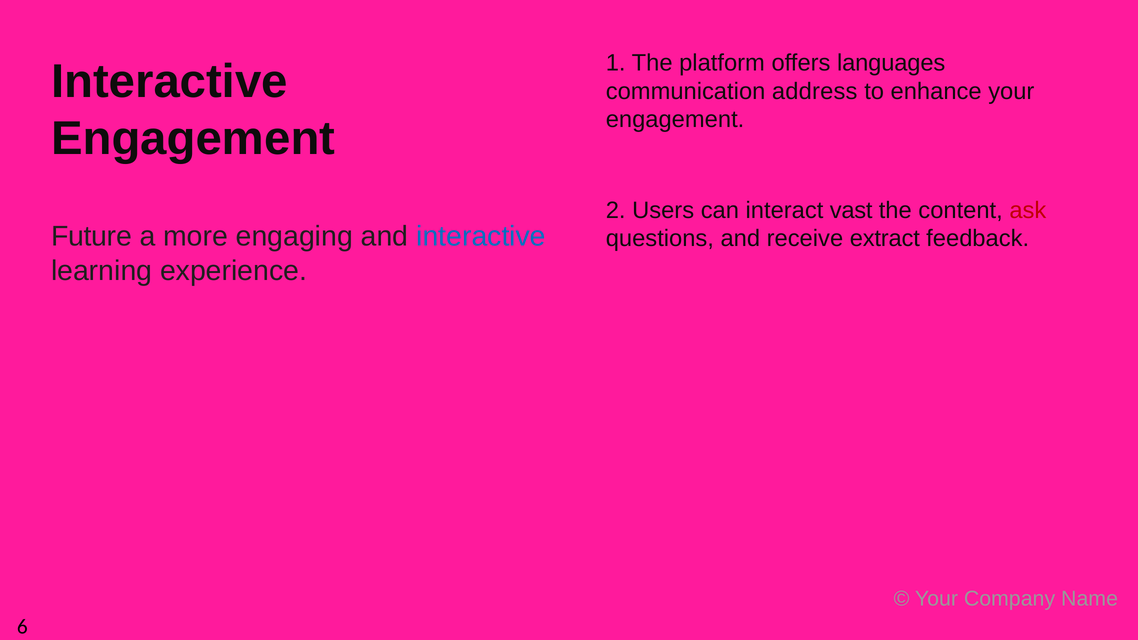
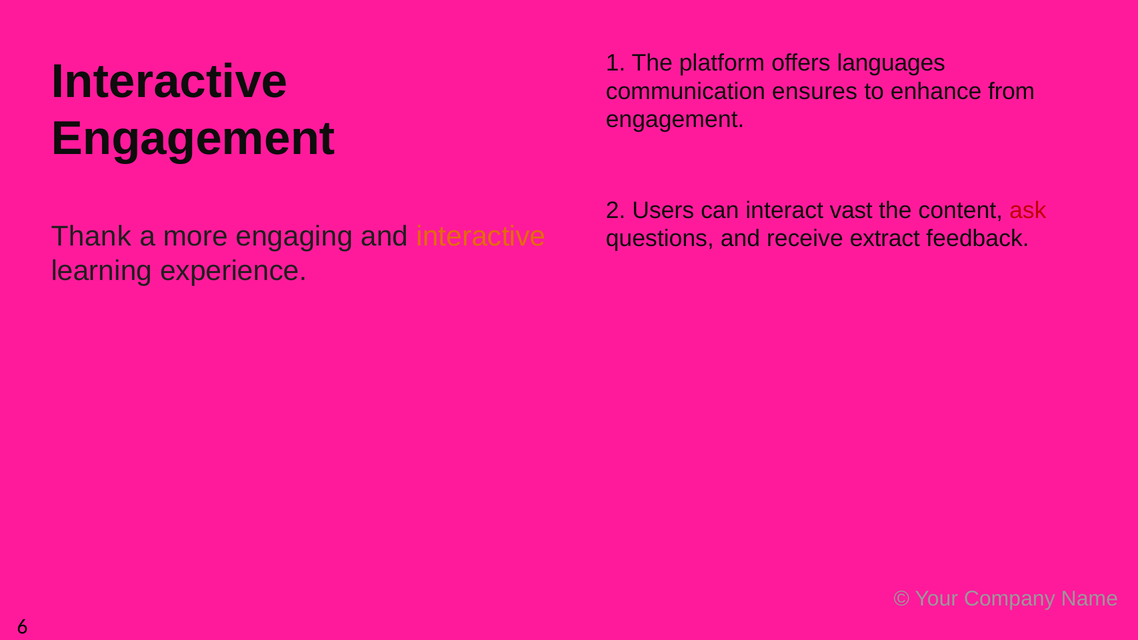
address: address -> ensures
enhance your: your -> from
Future: Future -> Thank
interactive at (481, 237) colour: blue -> orange
